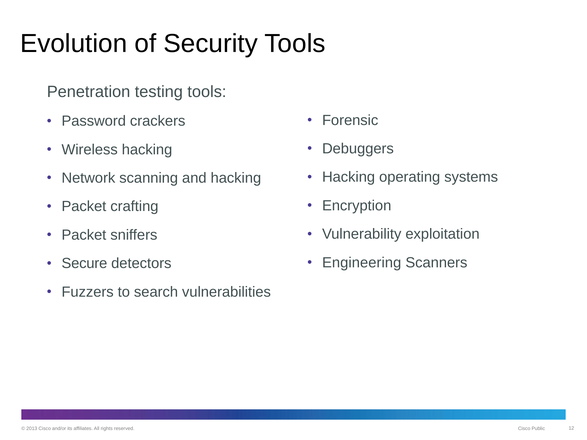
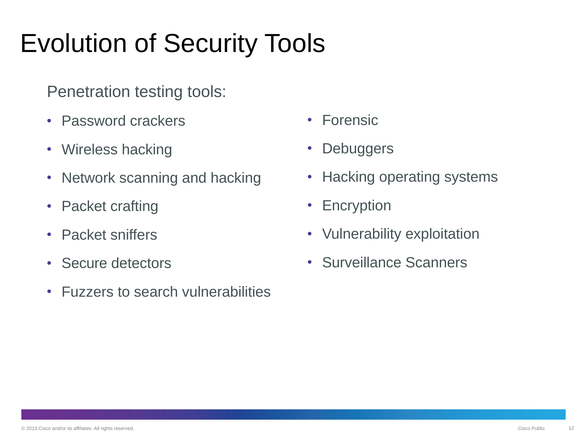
Engineering: Engineering -> Surveillance
